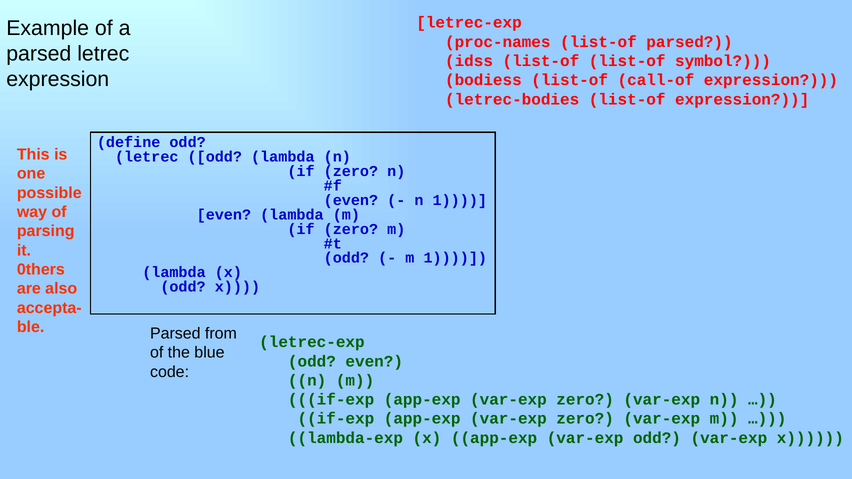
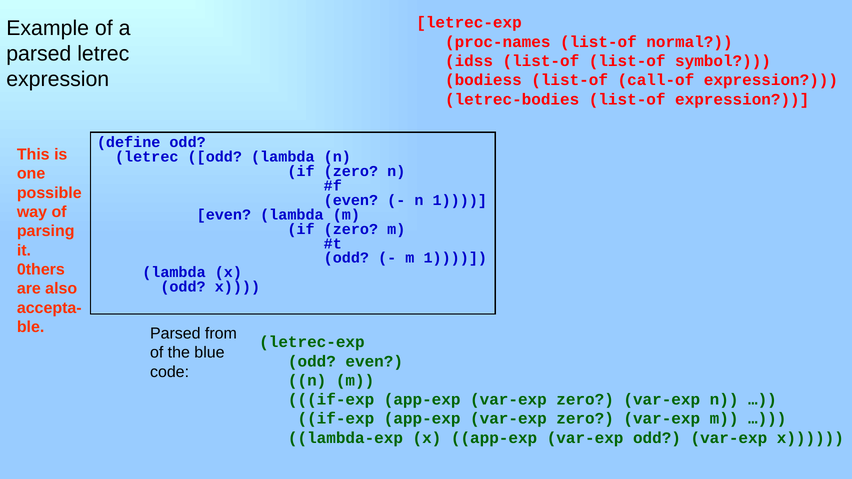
list-of parsed: parsed -> normal
